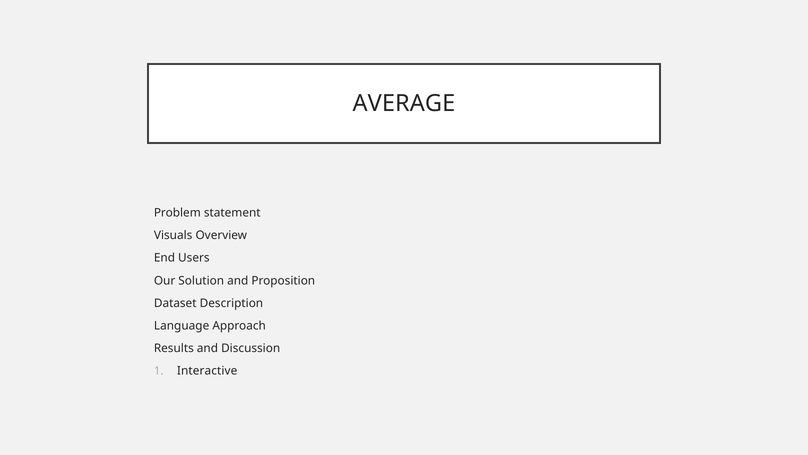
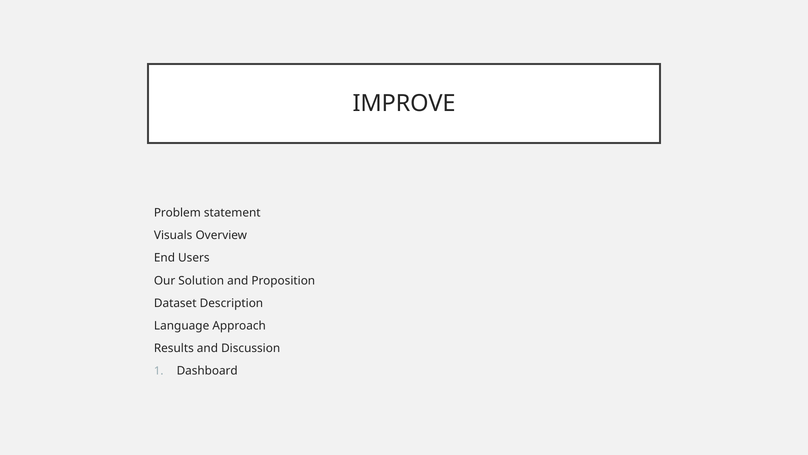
AVERAGE: AVERAGE -> IMPROVE
Interactive: Interactive -> Dashboard
